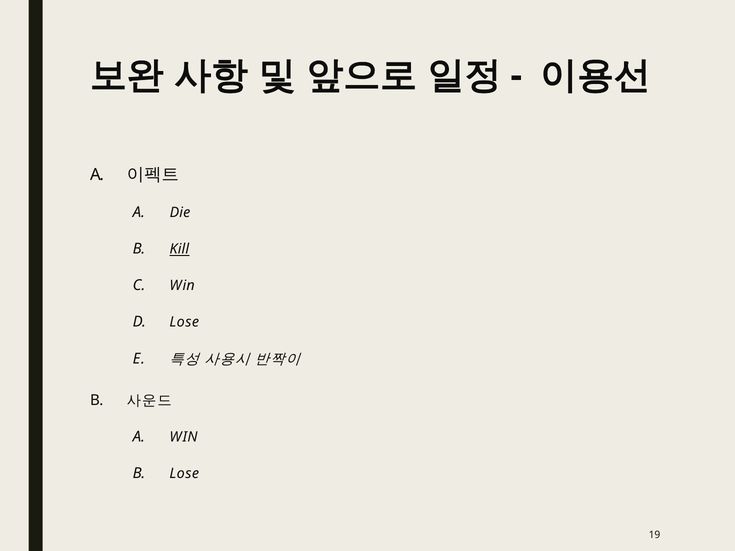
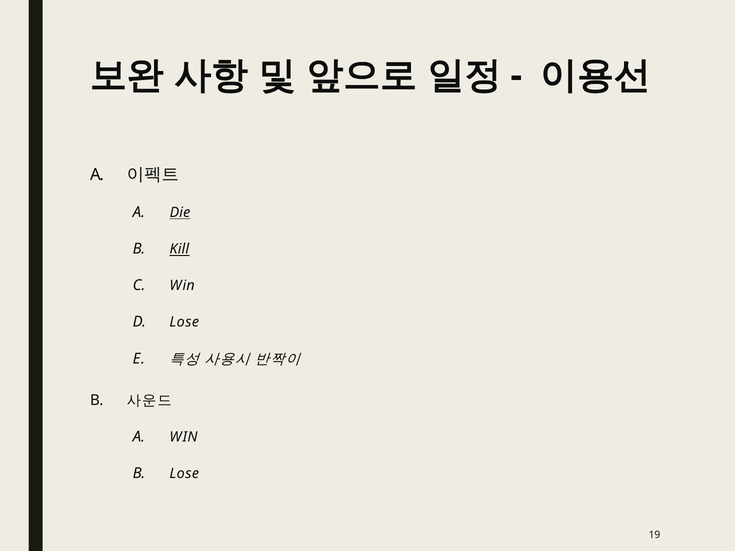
Die underline: none -> present
